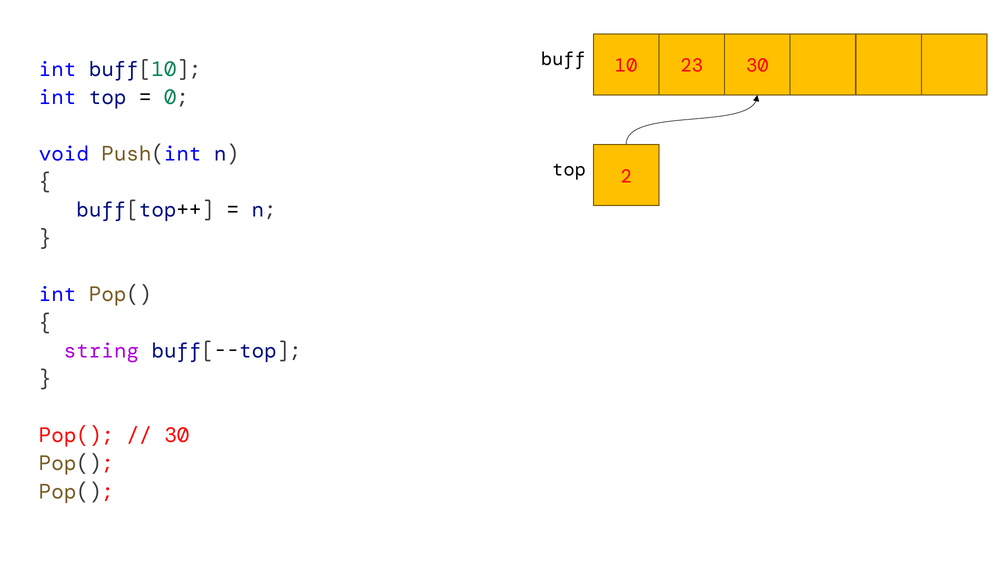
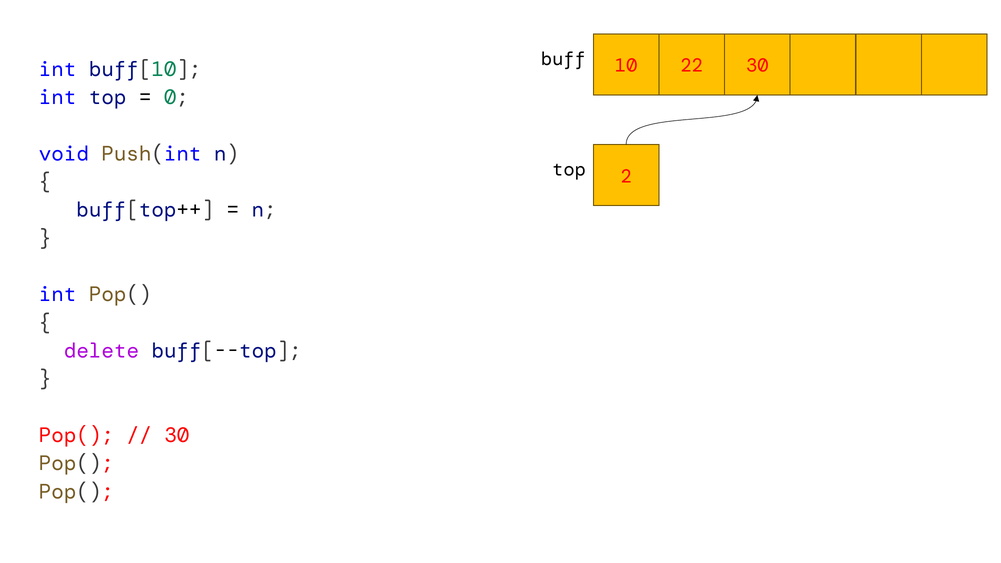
23: 23 -> 22
string: string -> delete
